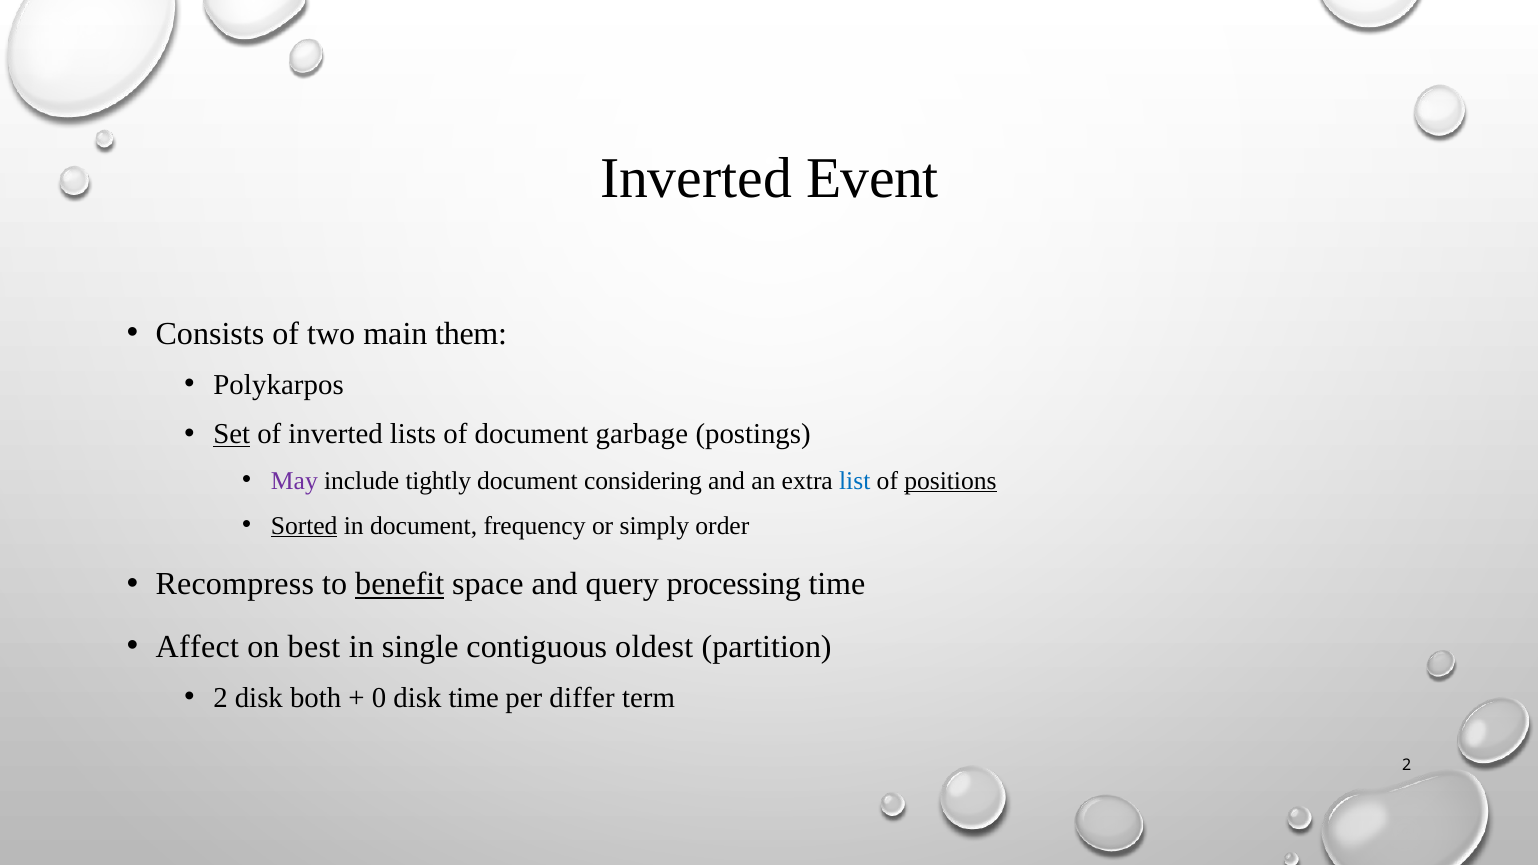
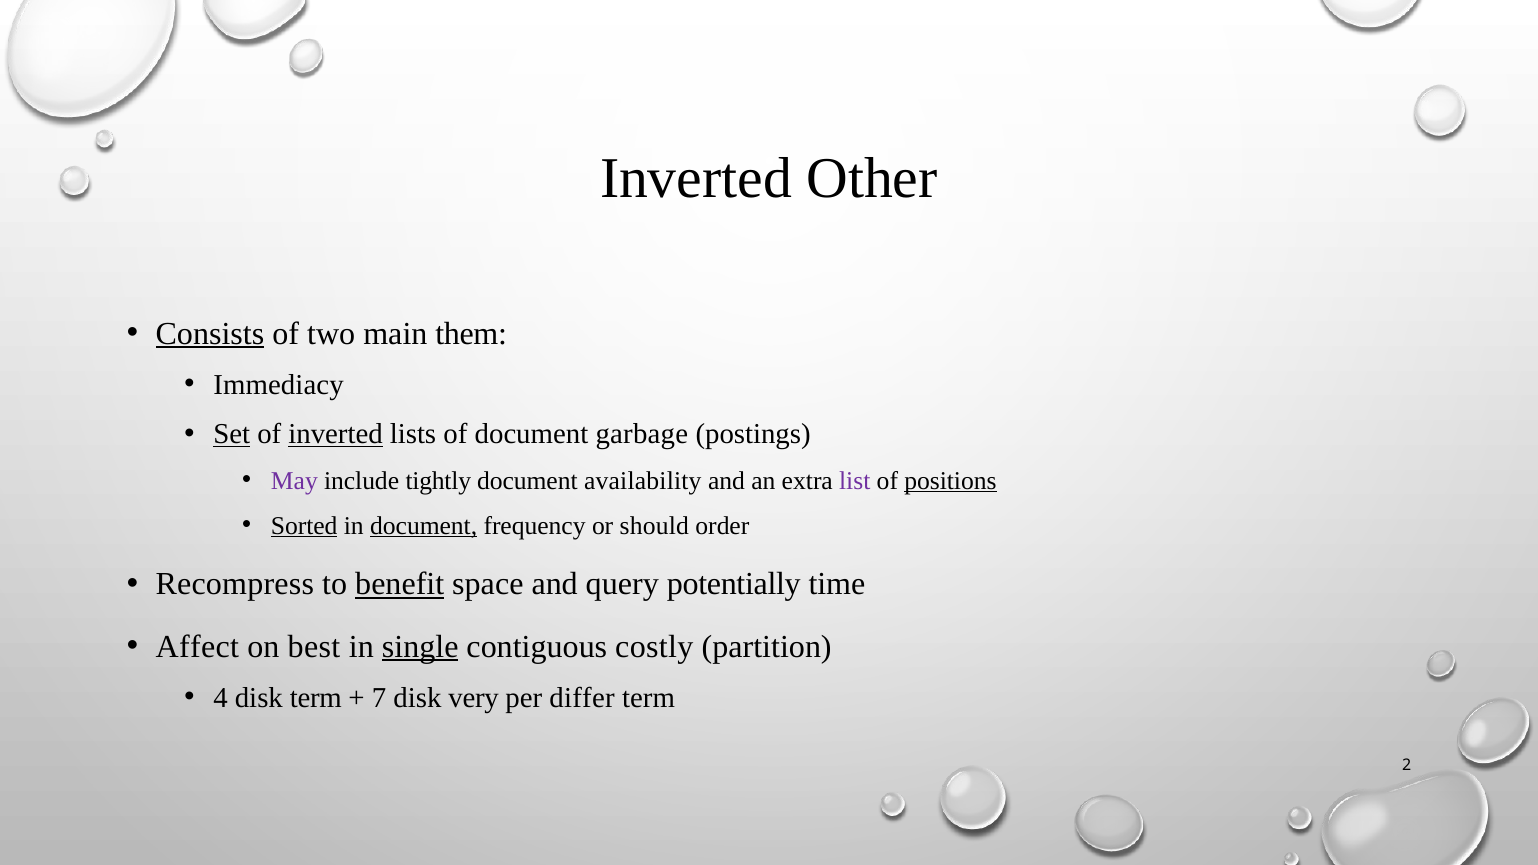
Event: Event -> Other
Consists underline: none -> present
Polykarpos: Polykarpos -> Immediacy
inverted at (336, 434) underline: none -> present
considering: considering -> availability
list colour: blue -> purple
document at (424, 526) underline: none -> present
simply: simply -> should
processing: processing -> potentially
single underline: none -> present
oldest: oldest -> costly
2 at (221, 698): 2 -> 4
disk both: both -> term
0: 0 -> 7
disk time: time -> very
